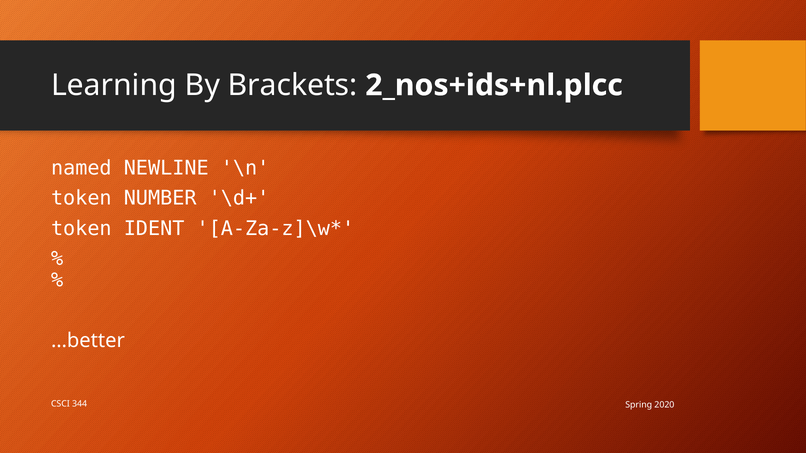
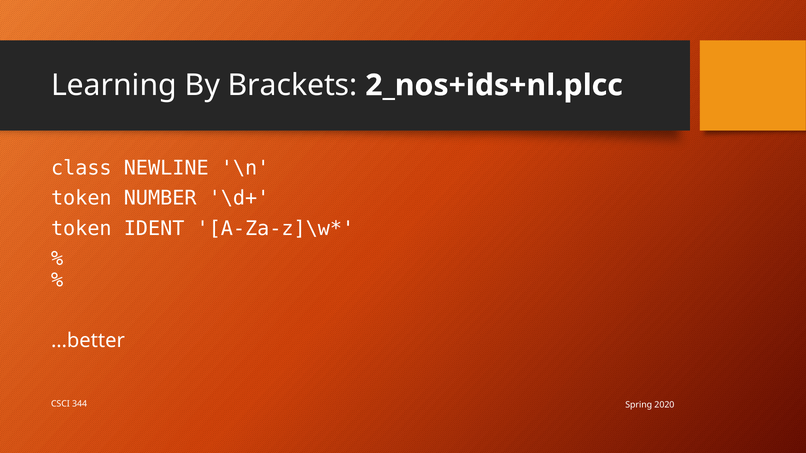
named: named -> class
